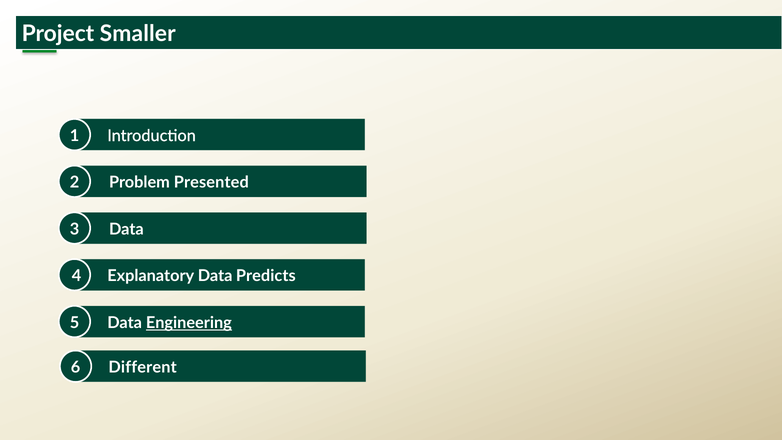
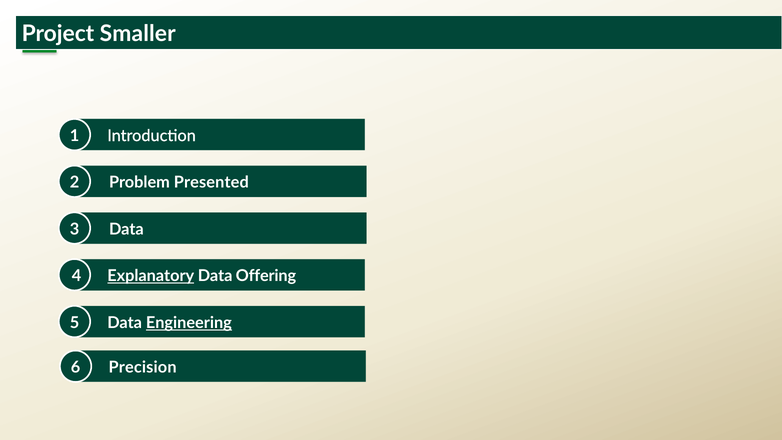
Explanatory underline: none -> present
Predicts: Predicts -> Offering
Different: Different -> Precision
